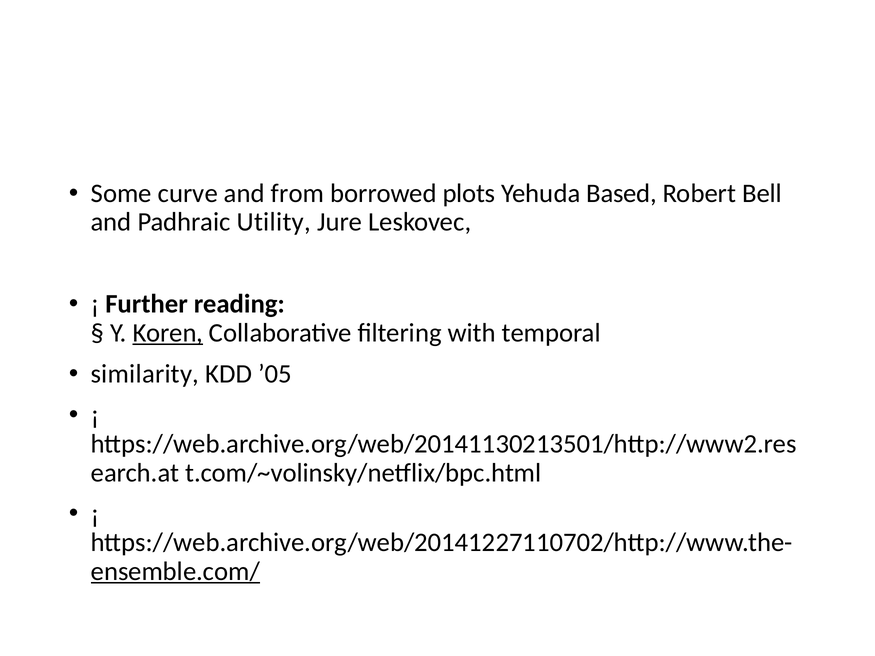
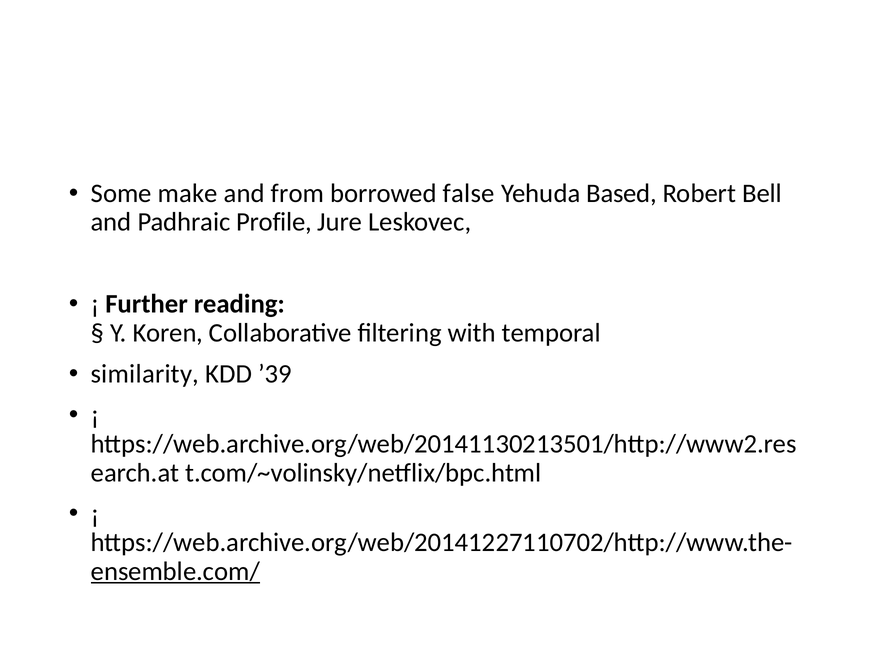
curve: curve -> make
plots: plots -> false
Utility: Utility -> Profile
Koren underline: present -> none
’05: ’05 -> ’39
